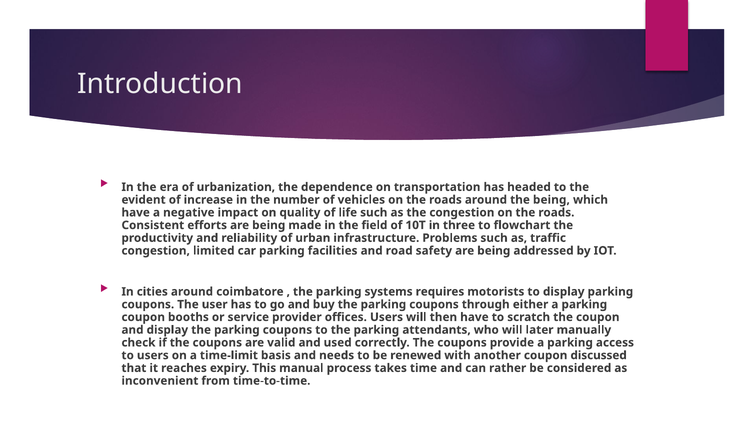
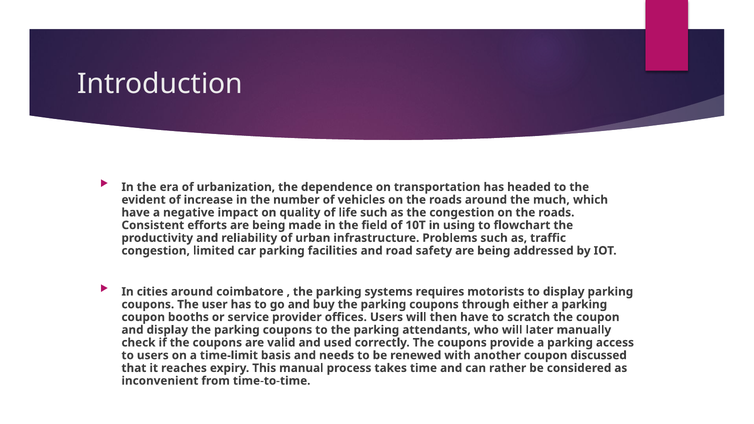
the being: being -> much
three: three -> using
